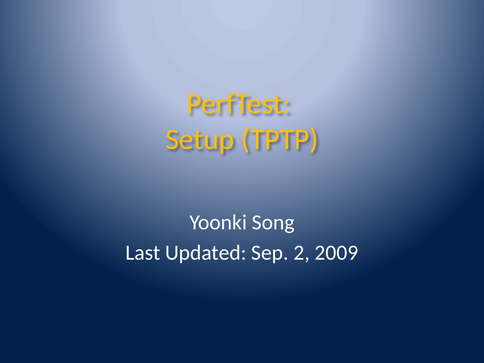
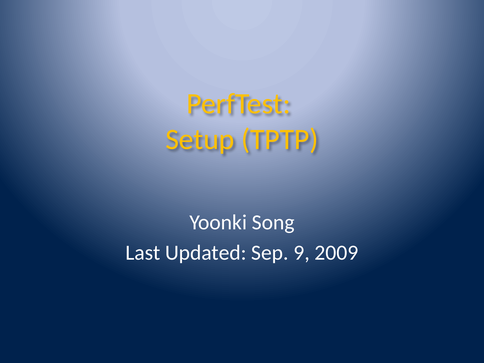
2: 2 -> 9
